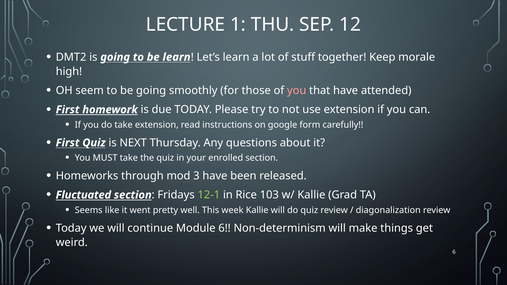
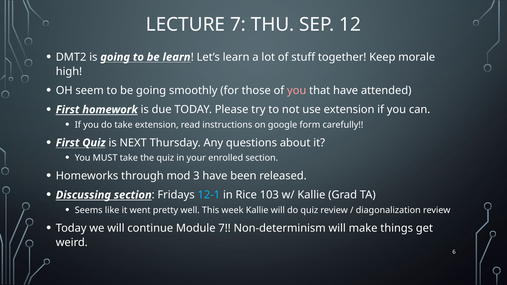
LECTURE 1: 1 -> 7
Fluctuated: Fluctuated -> Discussing
12-1 colour: light green -> light blue
Module 6: 6 -> 7
